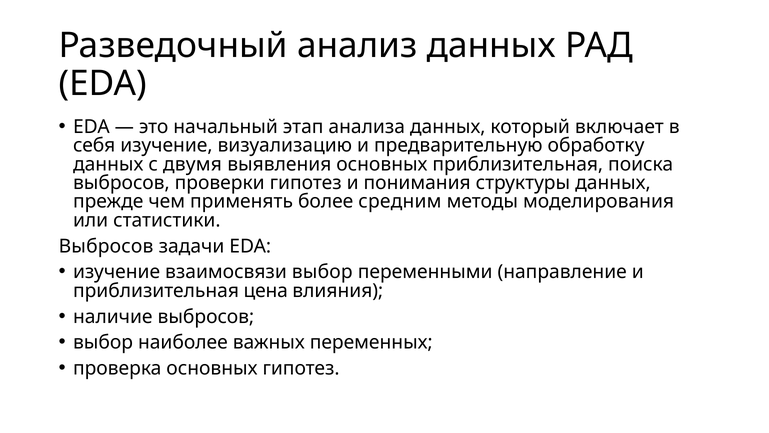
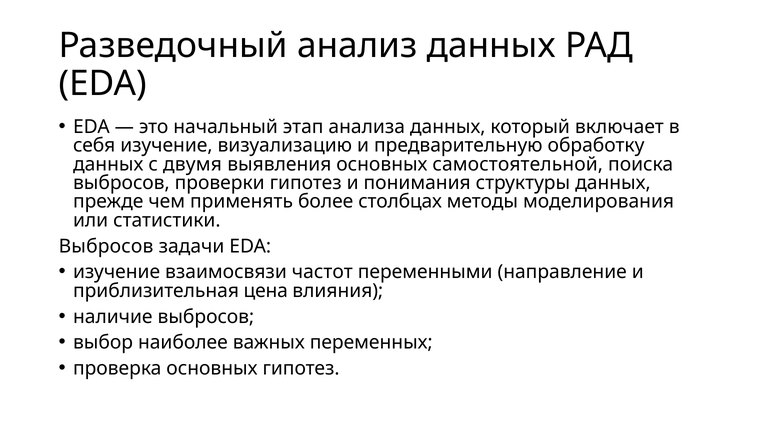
основных приблизительная: приблизительная -> самостоятельной
средним: средним -> столбцах
взаимосвязи выбор: выбор -> частот
